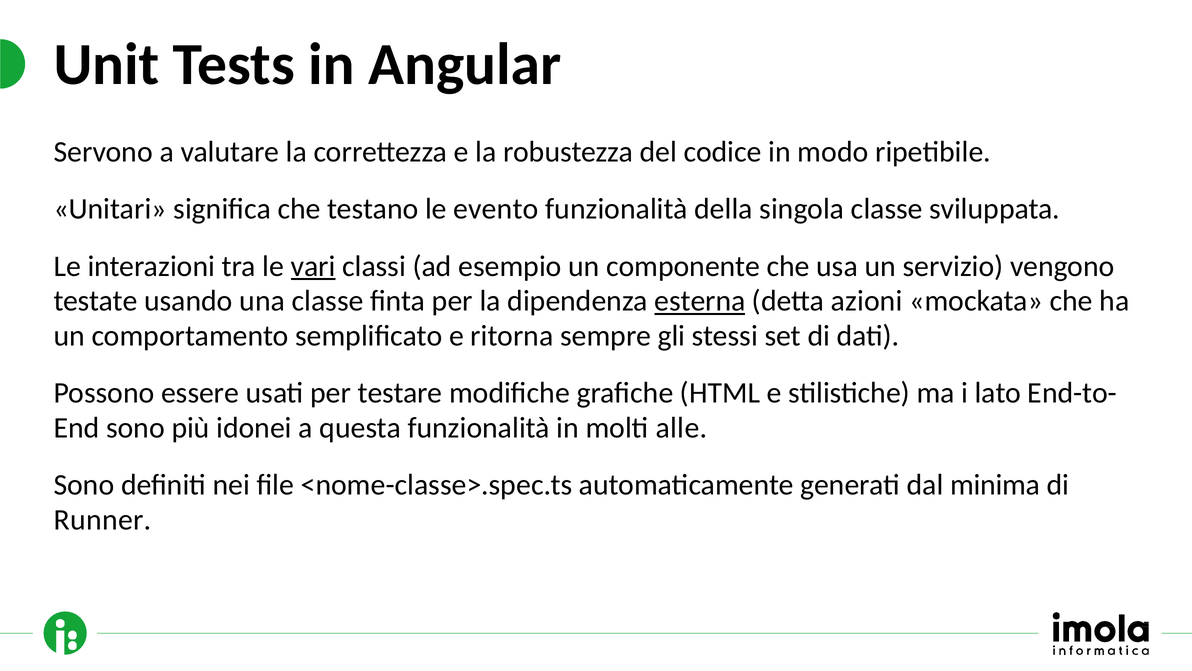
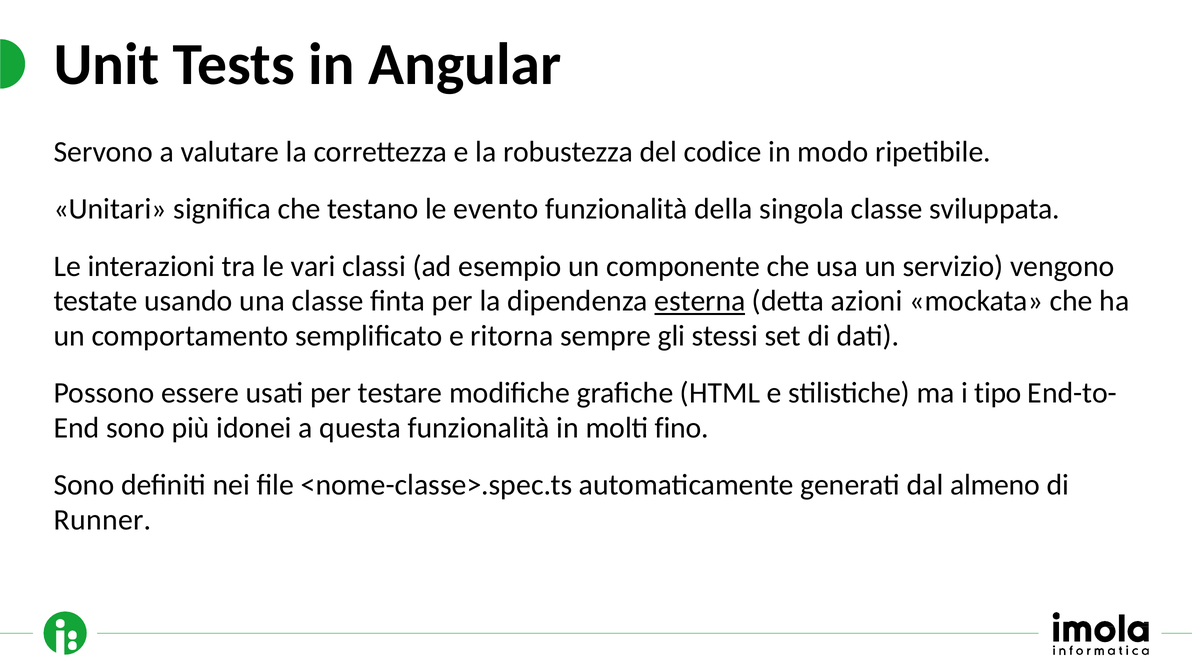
vari underline: present -> none
lato: lato -> tipo
alle: alle -> fino
minima: minima -> almeno
